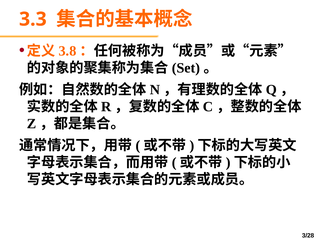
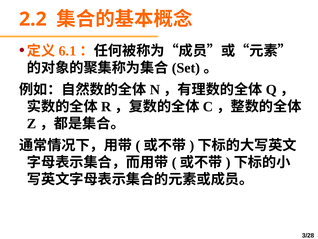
3.3: 3.3 -> 2.2
3.8: 3.8 -> 6.1
